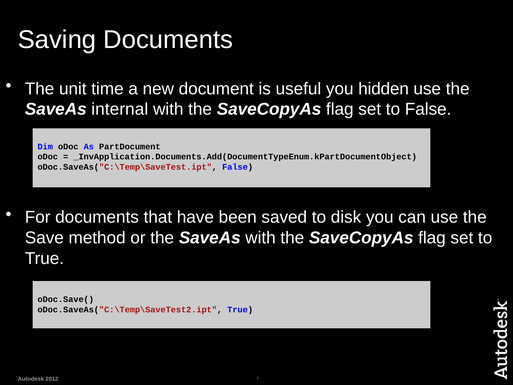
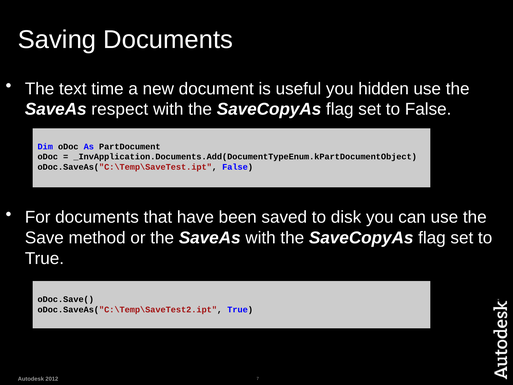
unit: unit -> text
internal: internal -> respect
